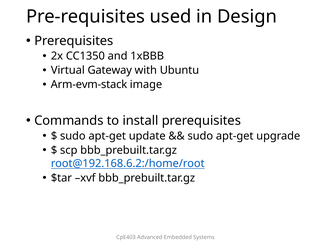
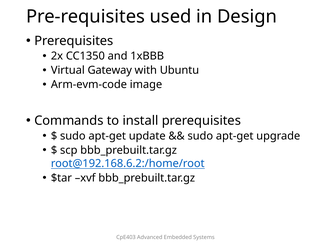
Arm-evm-stack: Arm-evm-stack -> Arm-evm-code
